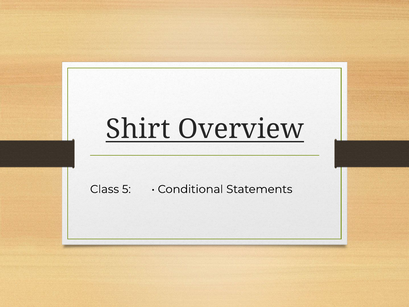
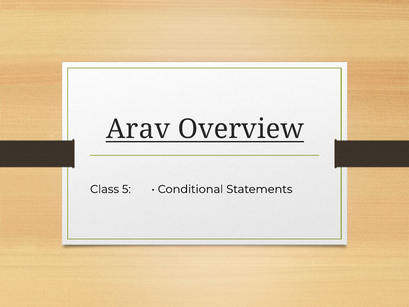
Shirt: Shirt -> Arav
